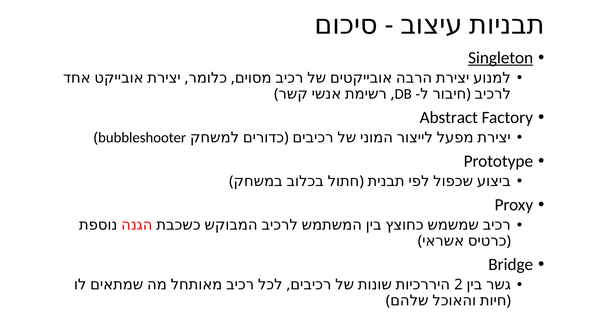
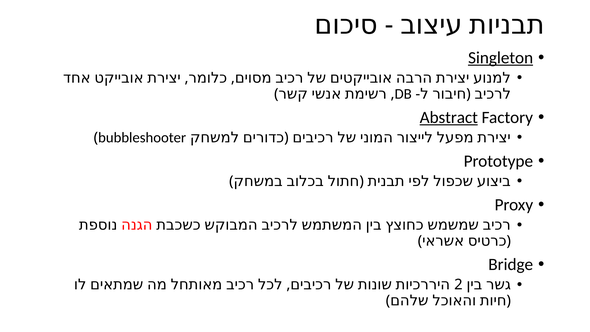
Abstract underline: none -> present
